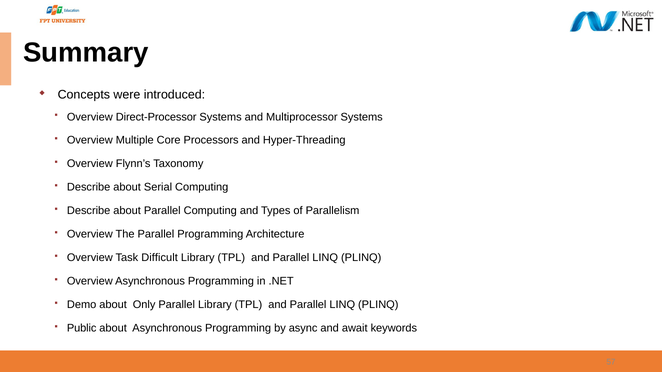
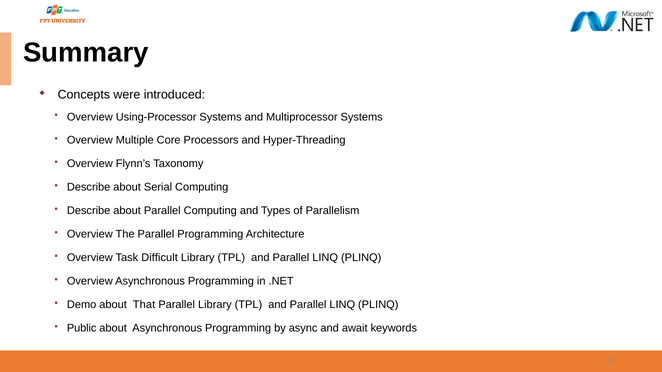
Direct-Processor: Direct-Processor -> Using-Processor
Only: Only -> That
